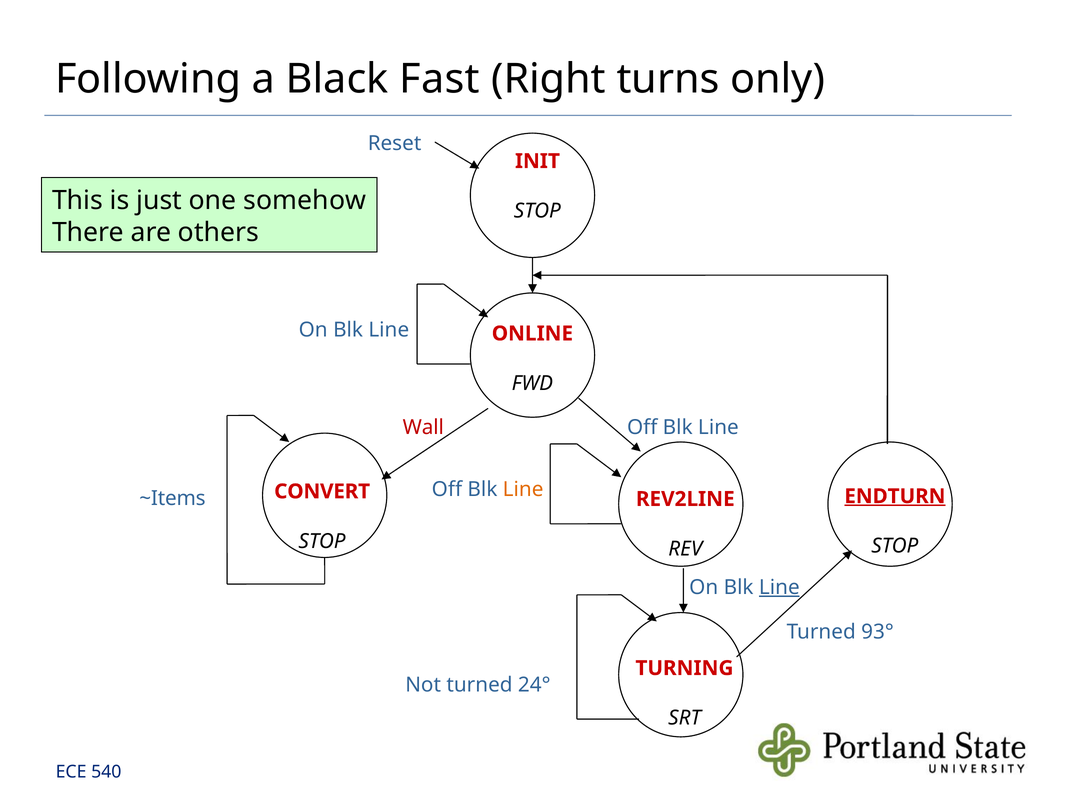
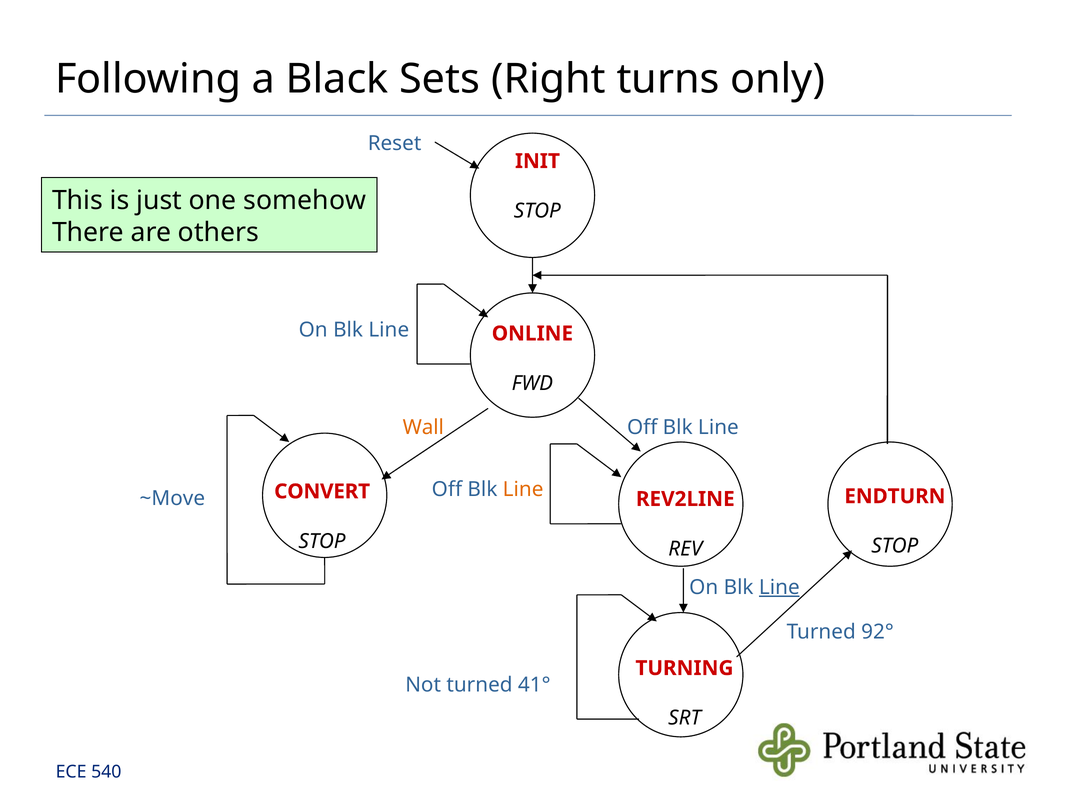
Fast: Fast -> Sets
Wall colour: red -> orange
~Items: ~Items -> ~Move
ENDTURN underline: present -> none
93°: 93° -> 92°
24°: 24° -> 41°
